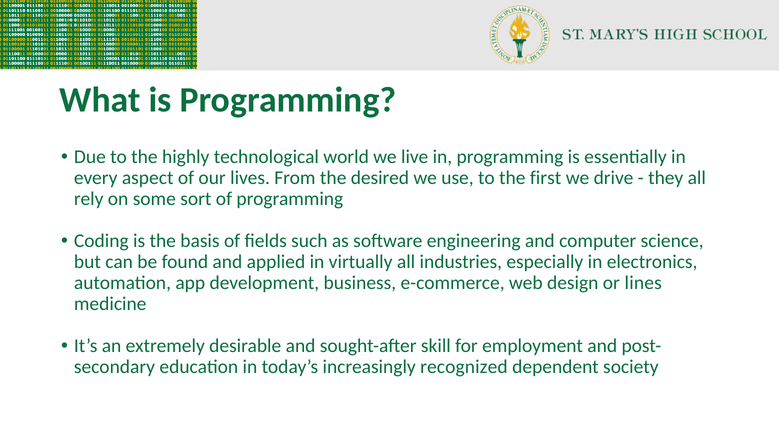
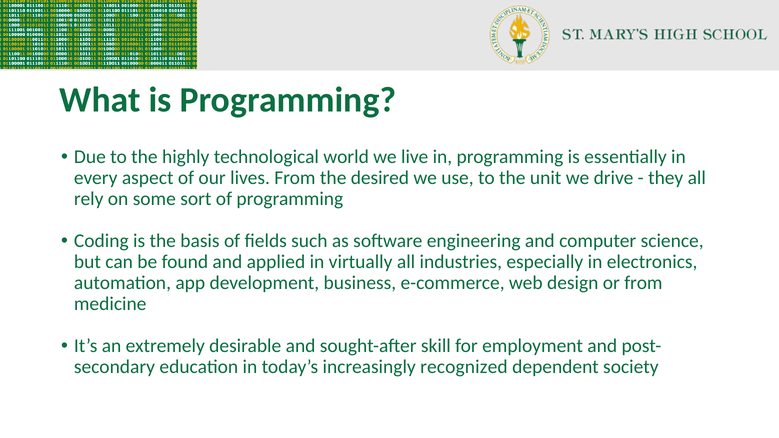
first: first -> unit
or lines: lines -> from
